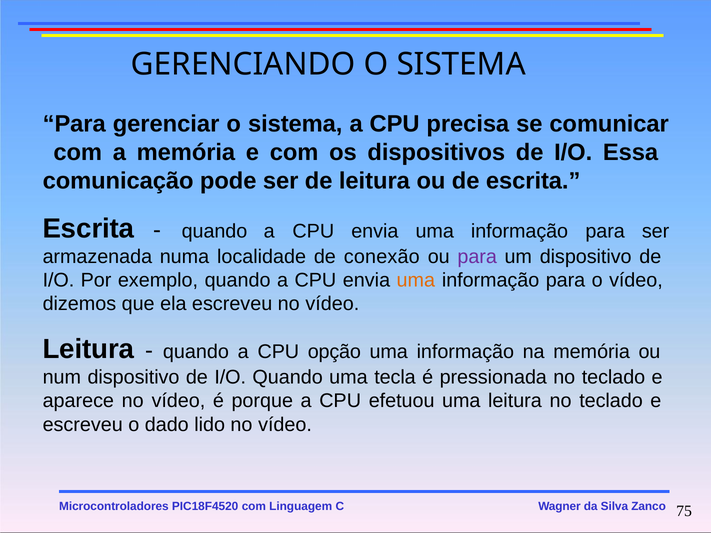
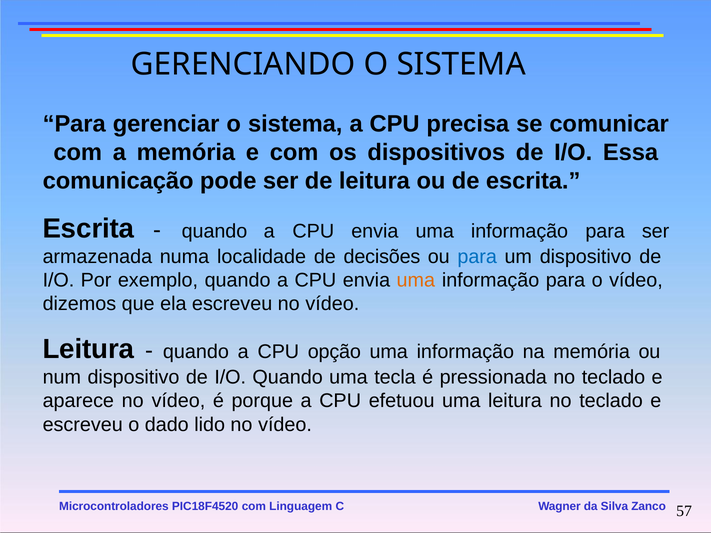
conexão: conexão -> decisões
para at (477, 257) colour: purple -> blue
75: 75 -> 57
